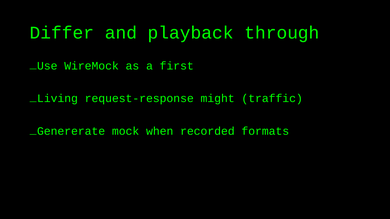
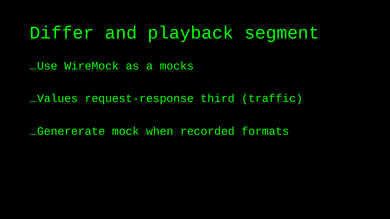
through: through -> segment
first: first -> mocks
Living: Living -> Values
might: might -> third
